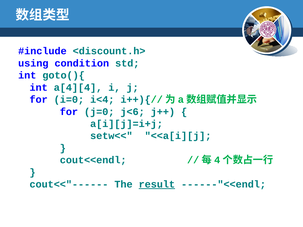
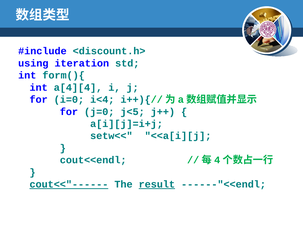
condition: condition -> iteration
goto(){: goto(){ -> form(){
j<6: j<6 -> j<5
cout<<"------ underline: none -> present
